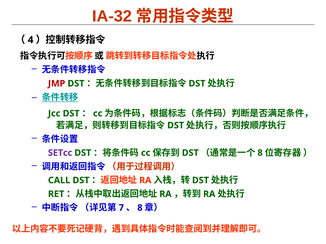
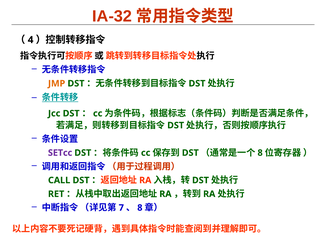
JMP colour: red -> orange
